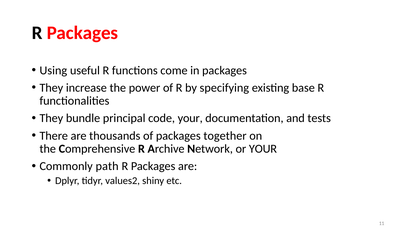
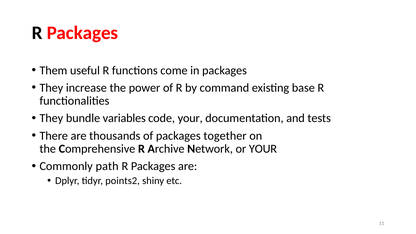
Using: Using -> Them
specifying: specifying -> command
principal: principal -> variables
values2: values2 -> points2
